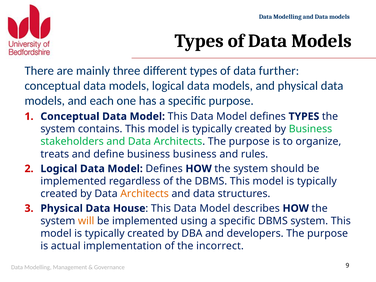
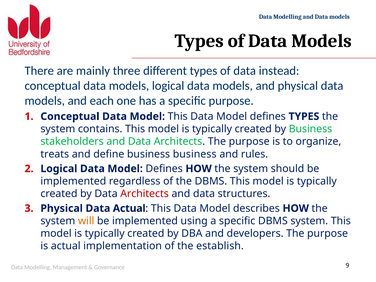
further: further -> instead
Architects at (145, 194) colour: orange -> red
Data House: House -> Actual
incorrect: incorrect -> establish
